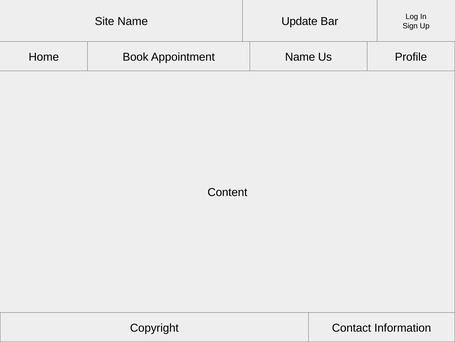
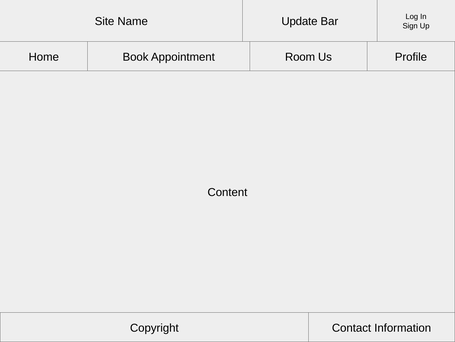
Appointment Name: Name -> Room
